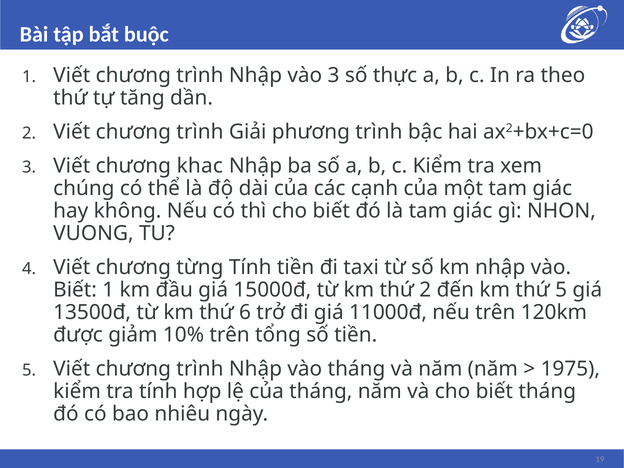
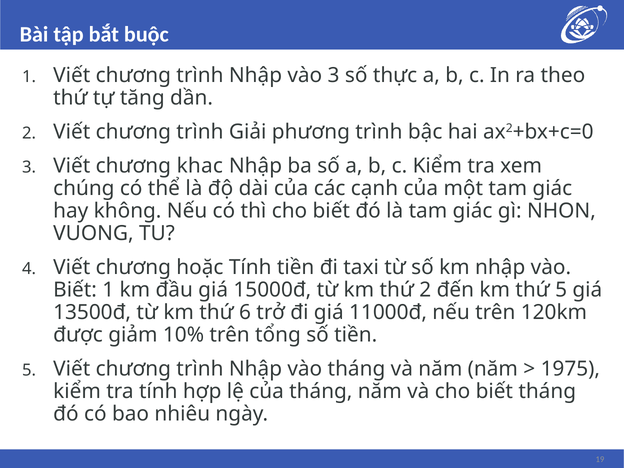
từng: từng -> hoặc
